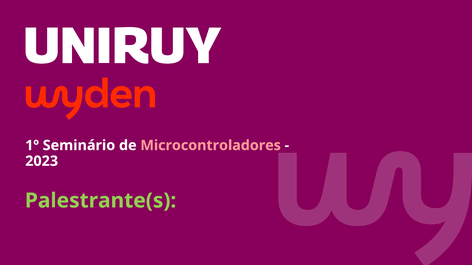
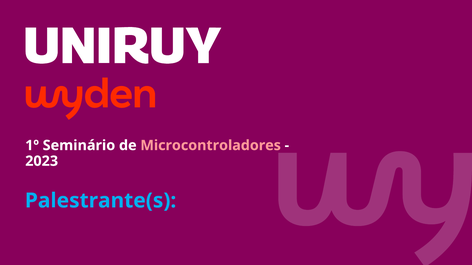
Palestrante(s colour: light green -> light blue
